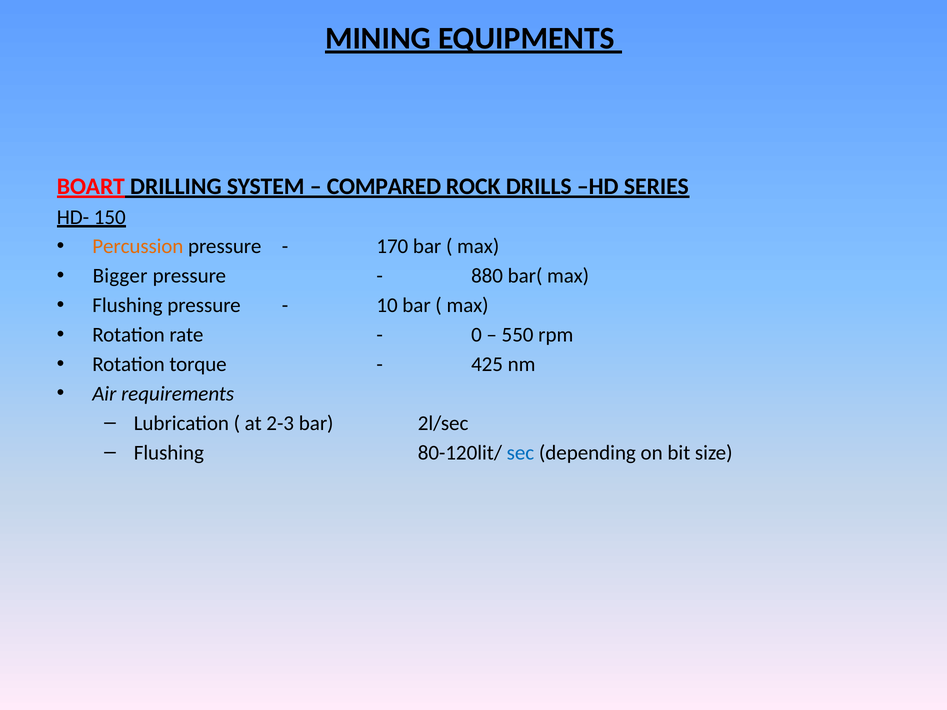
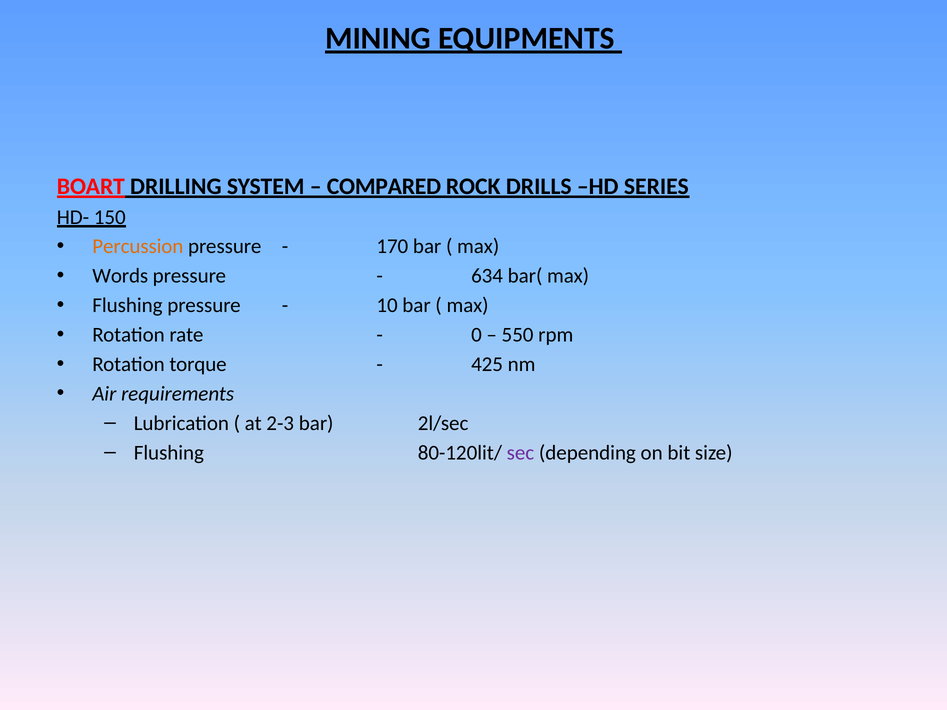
Bigger: Bigger -> Words
880: 880 -> 634
sec colour: blue -> purple
